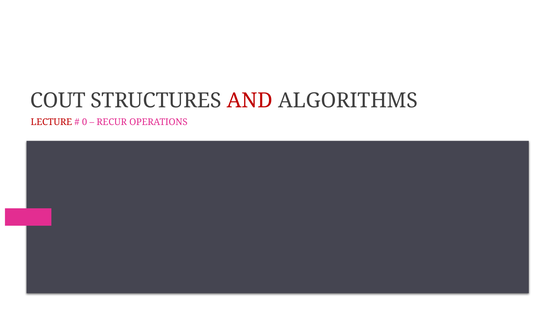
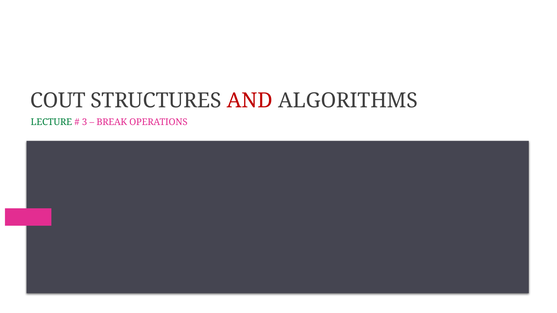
LECTURE colour: red -> green
0: 0 -> 3
RECUR: RECUR -> BREAK
